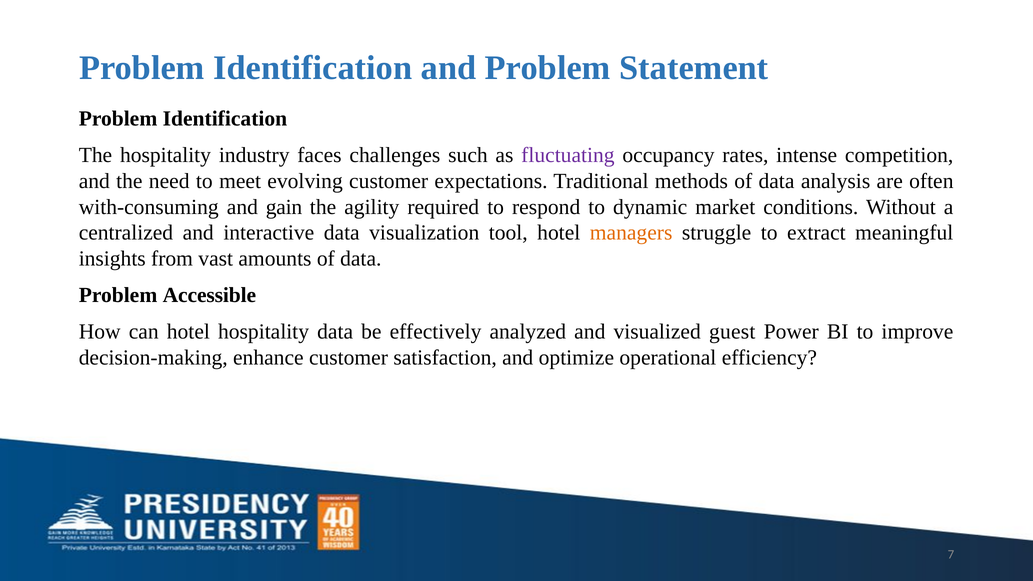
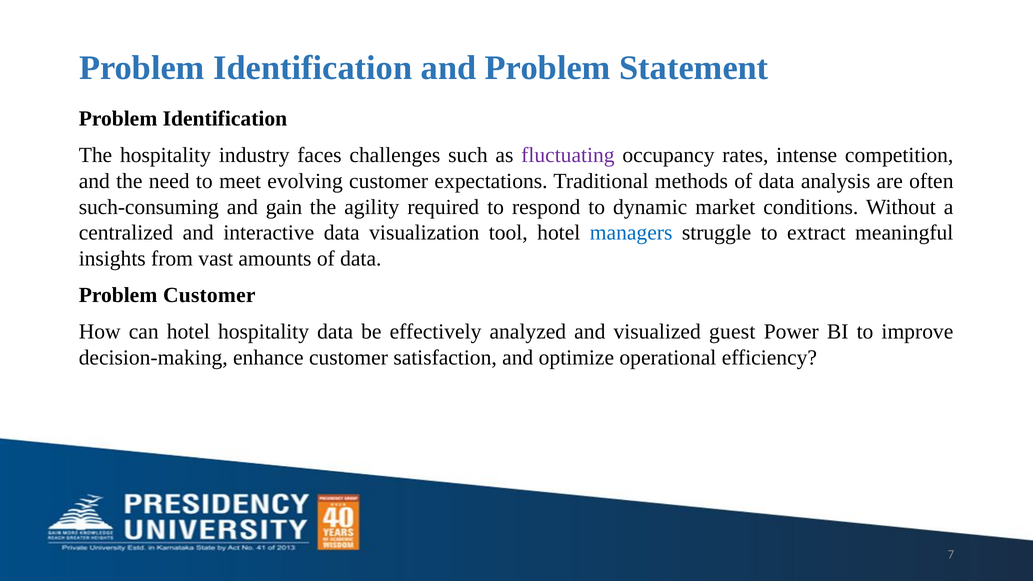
with-consuming: with-consuming -> such-consuming
managers colour: orange -> blue
Problem Accessible: Accessible -> Customer
